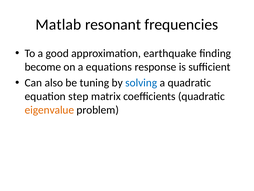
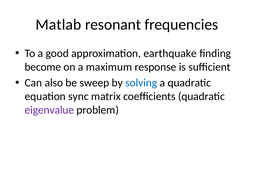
equations: equations -> maximum
tuning: tuning -> sweep
step: step -> sync
eigenvalue colour: orange -> purple
